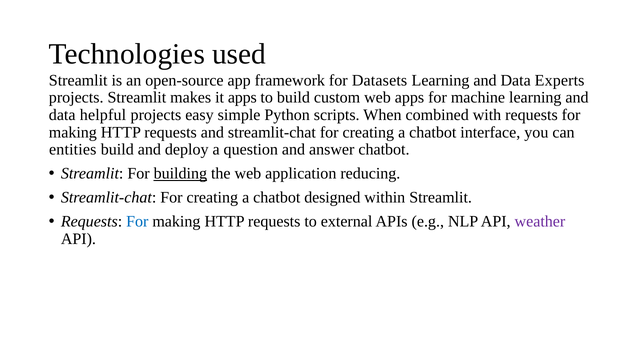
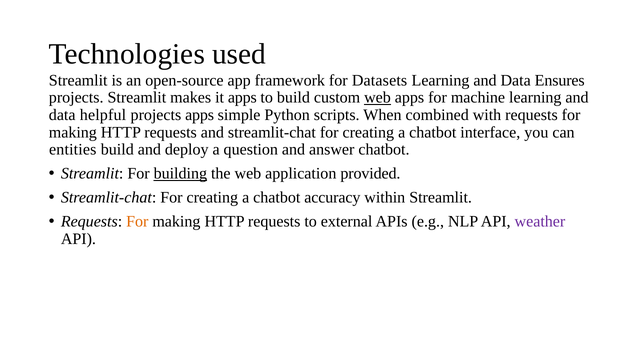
Experts: Experts -> Ensures
web at (378, 97) underline: none -> present
projects easy: easy -> apps
reducing: reducing -> provided
designed: designed -> accuracy
For at (137, 221) colour: blue -> orange
